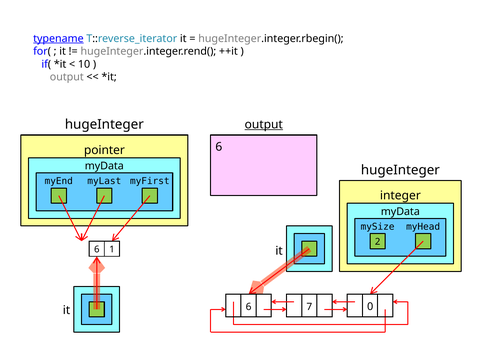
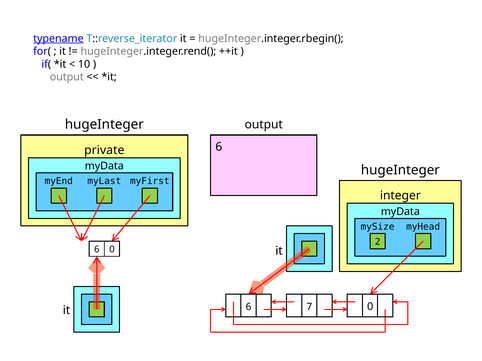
output at (264, 125) underline: present -> none
pointer: pointer -> private
6 1: 1 -> 0
